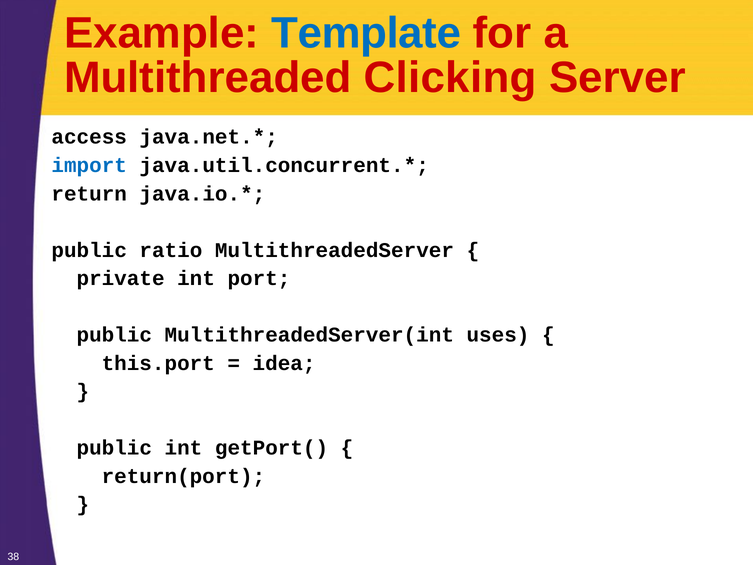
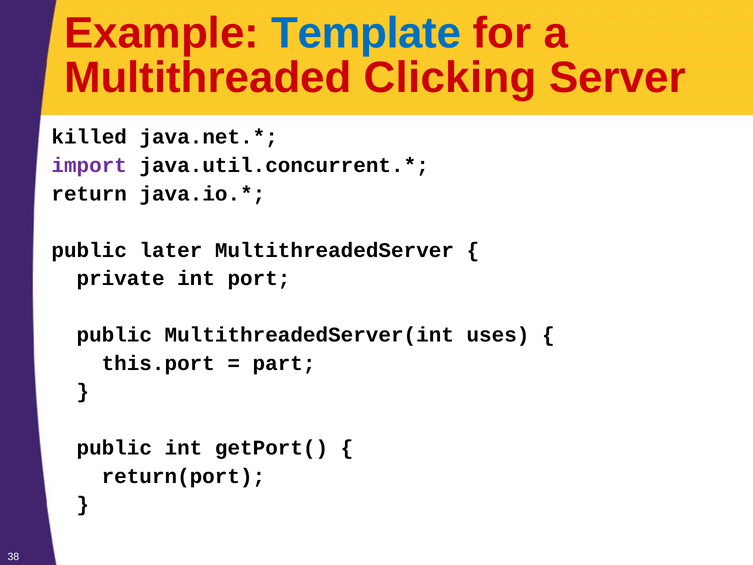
access: access -> killed
import colour: blue -> purple
ratio: ratio -> later
idea: idea -> part
